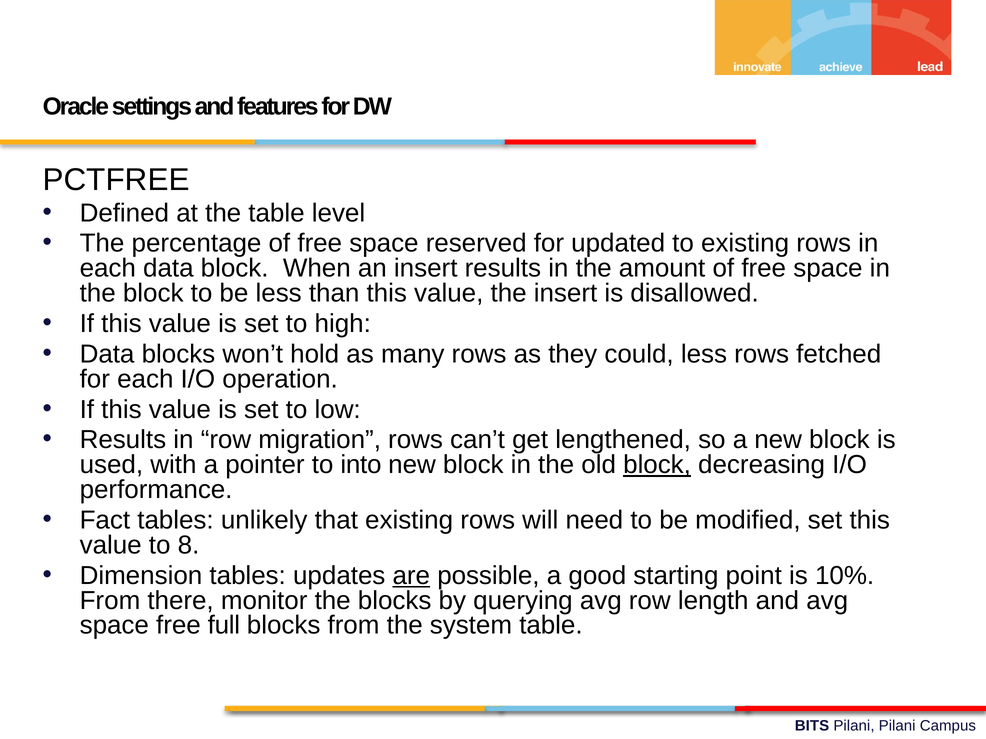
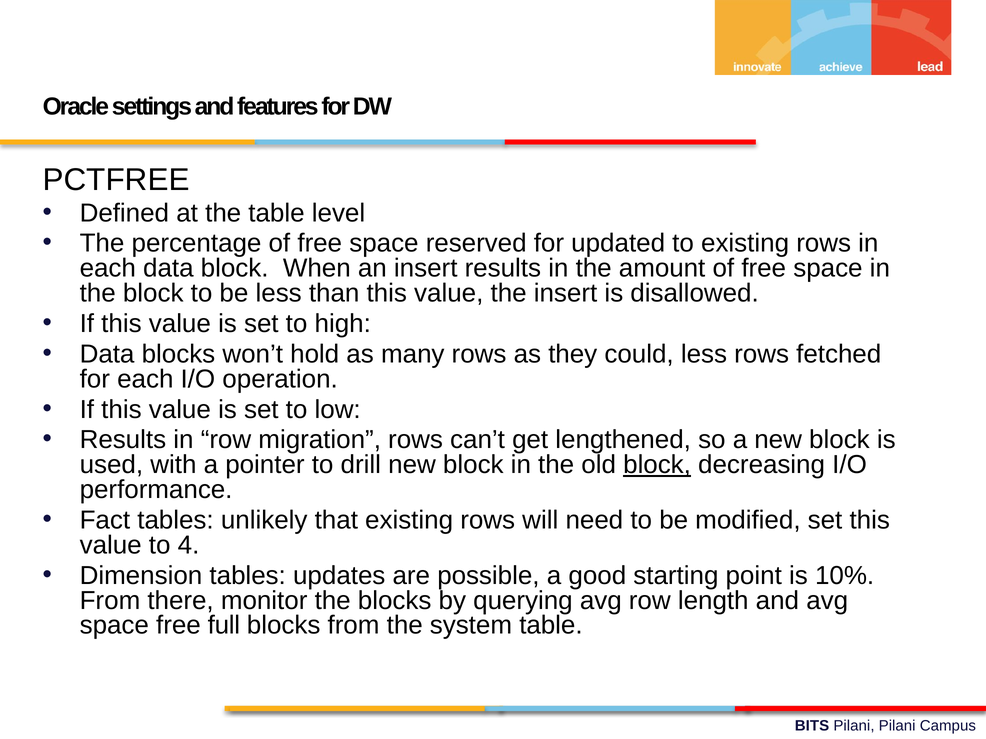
into: into -> drill
8: 8 -> 4
are underline: present -> none
